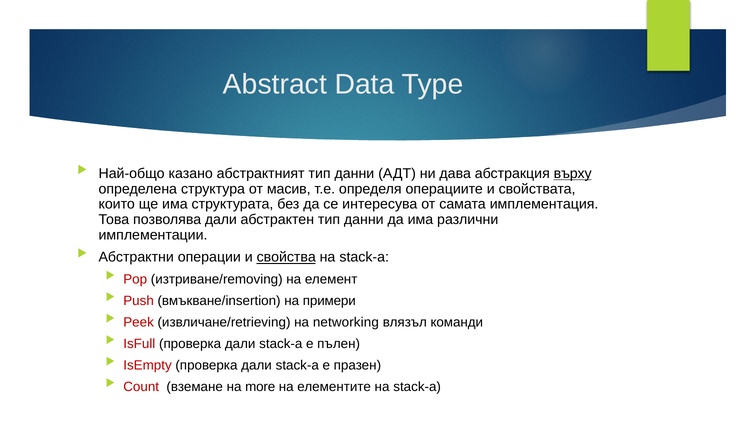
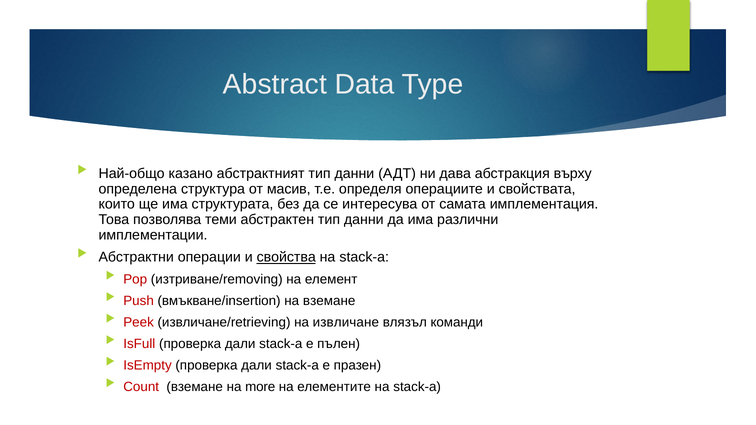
върху underline: present -> none
позволява дали: дали -> теми
на примери: примери -> вземане
networking: networking -> извличане
